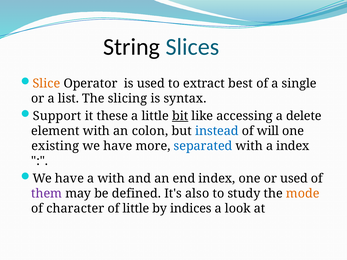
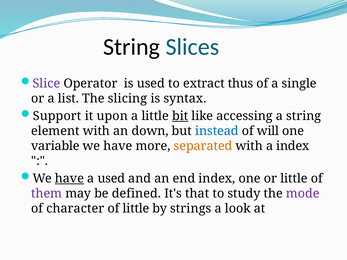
Slice colour: orange -> purple
best: best -> thus
these: these -> upon
a delete: delete -> string
colon: colon -> down
existing: existing -> variable
separated colour: blue -> orange
have at (69, 179) underline: none -> present
a with: with -> used
or used: used -> little
also: also -> that
mode colour: orange -> purple
indices: indices -> strings
